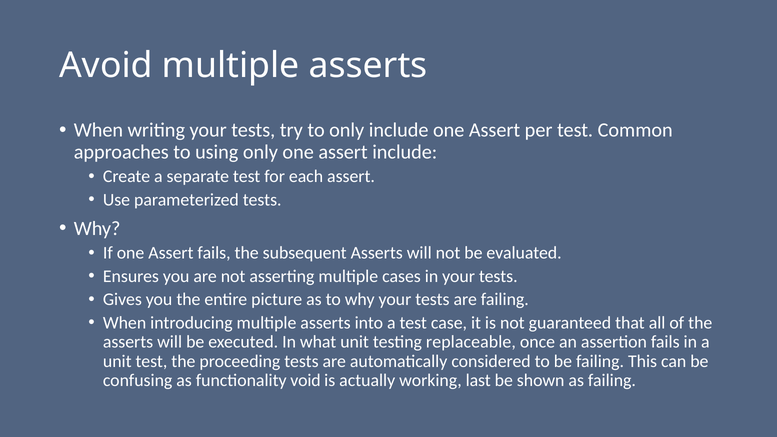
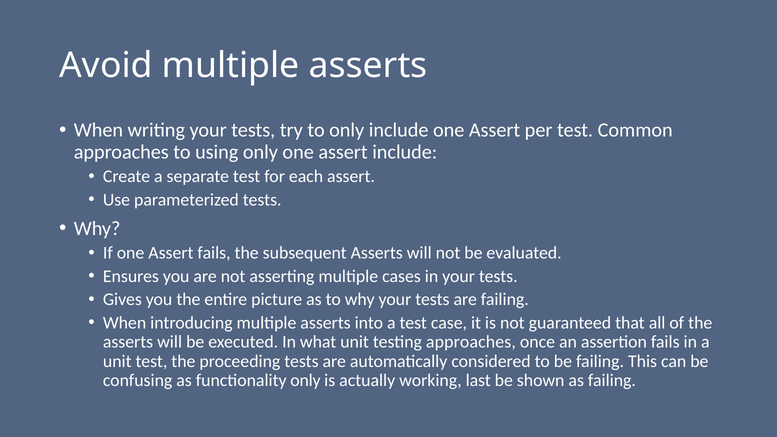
testing replaceable: replaceable -> approaches
functionality void: void -> only
